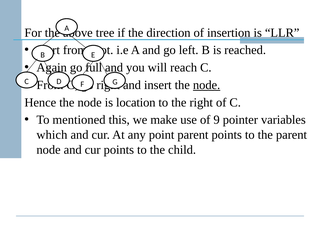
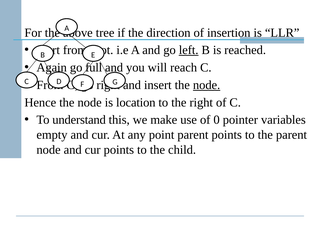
left underline: none -> present
mentioned: mentioned -> understand
9: 9 -> 0
which: which -> empty
